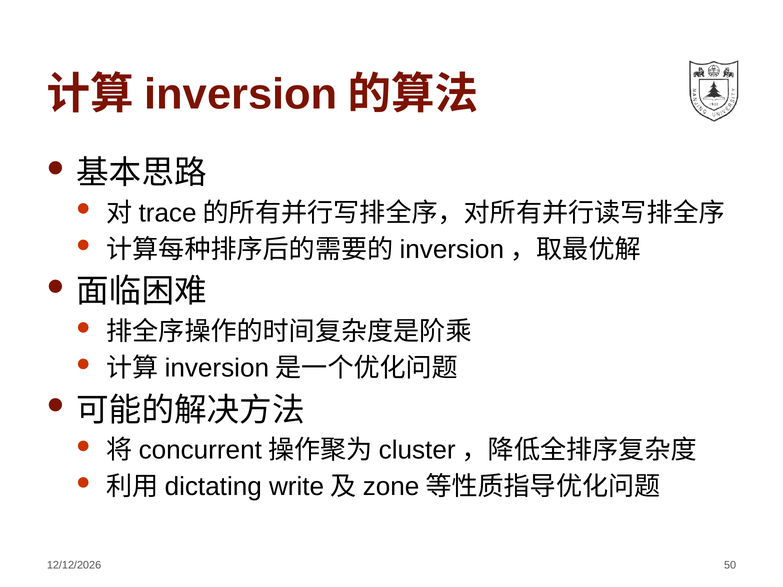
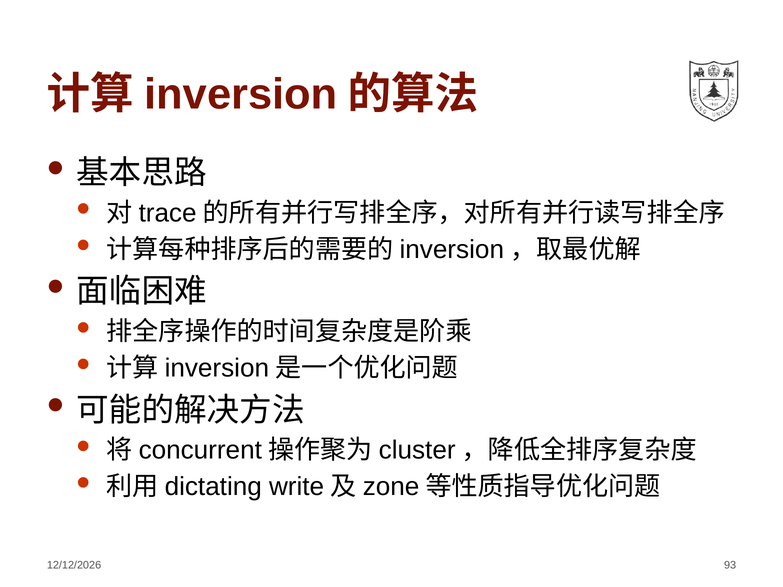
50: 50 -> 93
